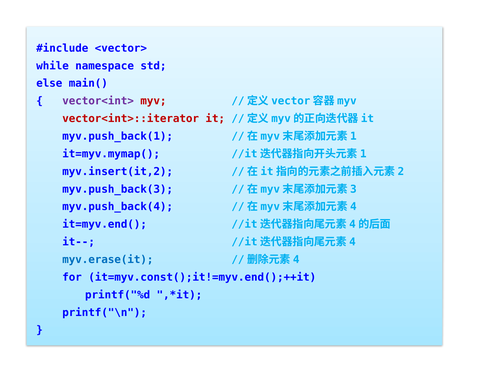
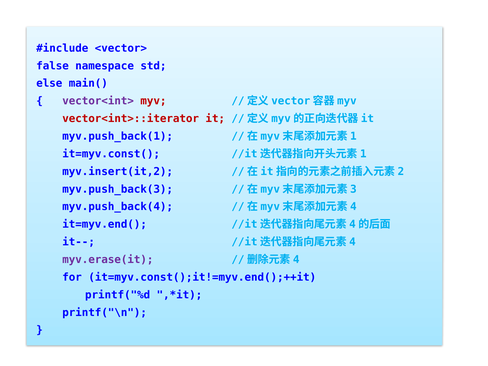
while: while -> false
it=myv.mymap(: it=myv.mymap( -> it=myv.const(
myv.erase(it colour: blue -> purple
